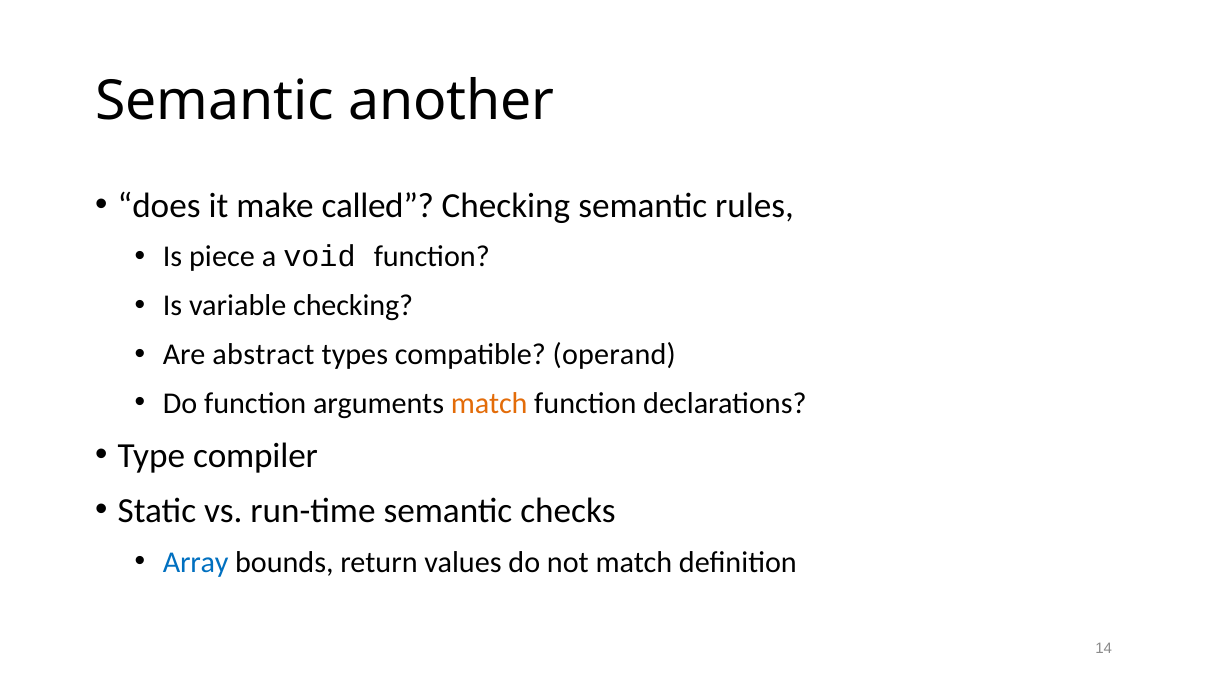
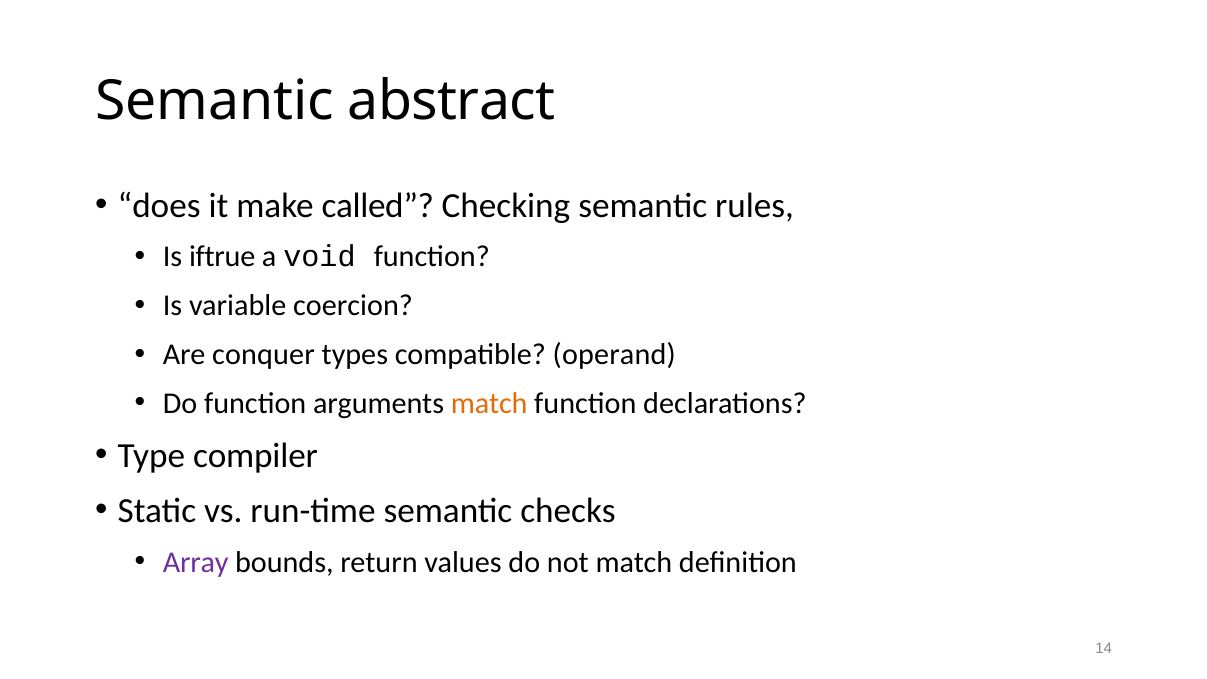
another: another -> abstract
piece: piece -> iftrue
variable checking: checking -> coercion
abstract: abstract -> conquer
Array colour: blue -> purple
